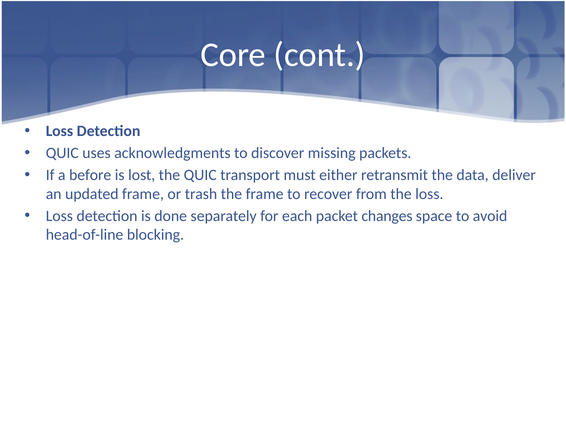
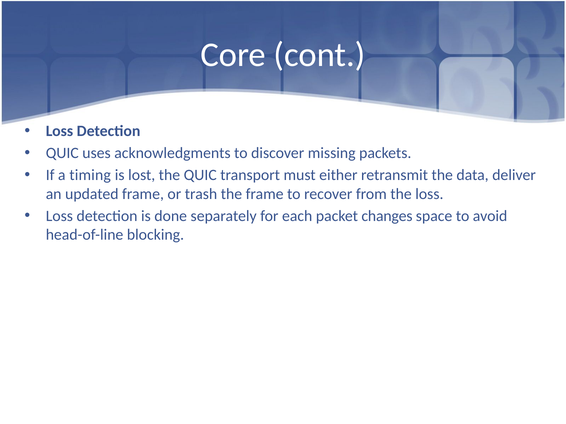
before: before -> timing
